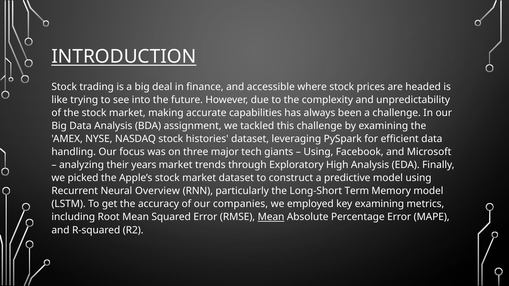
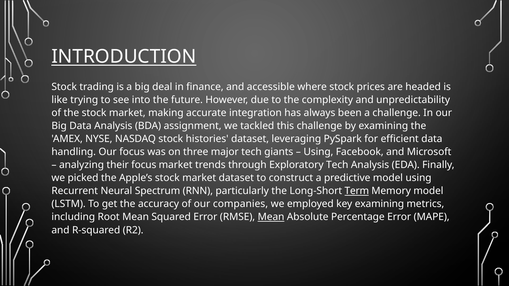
capabilities: capabilities -> integration
their years: years -> focus
Exploratory High: High -> Tech
Overview: Overview -> Spectrum
Term underline: none -> present
